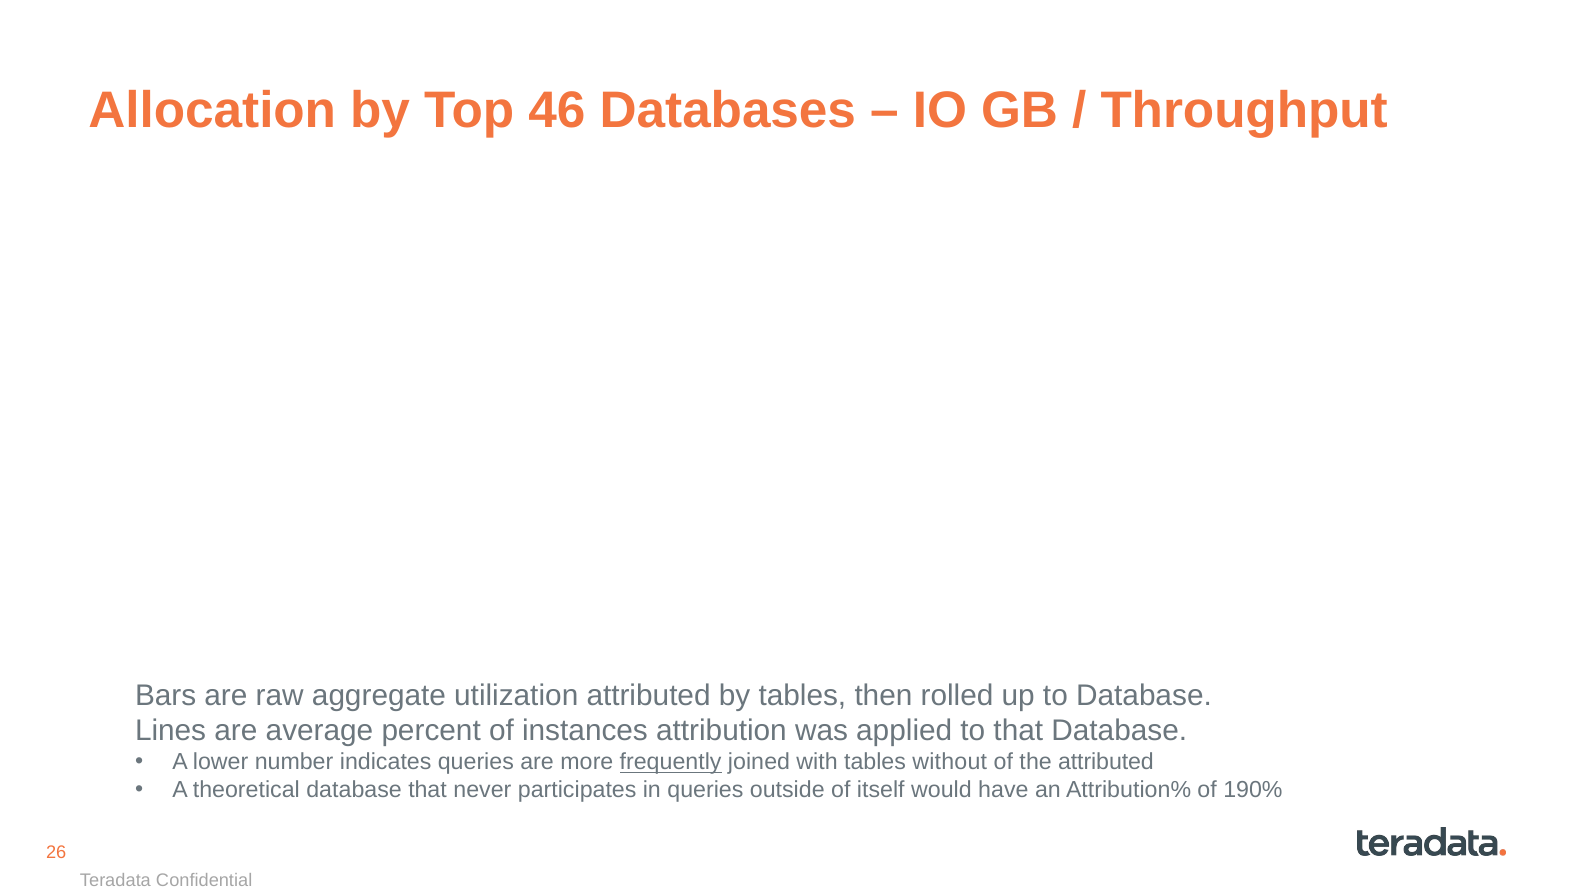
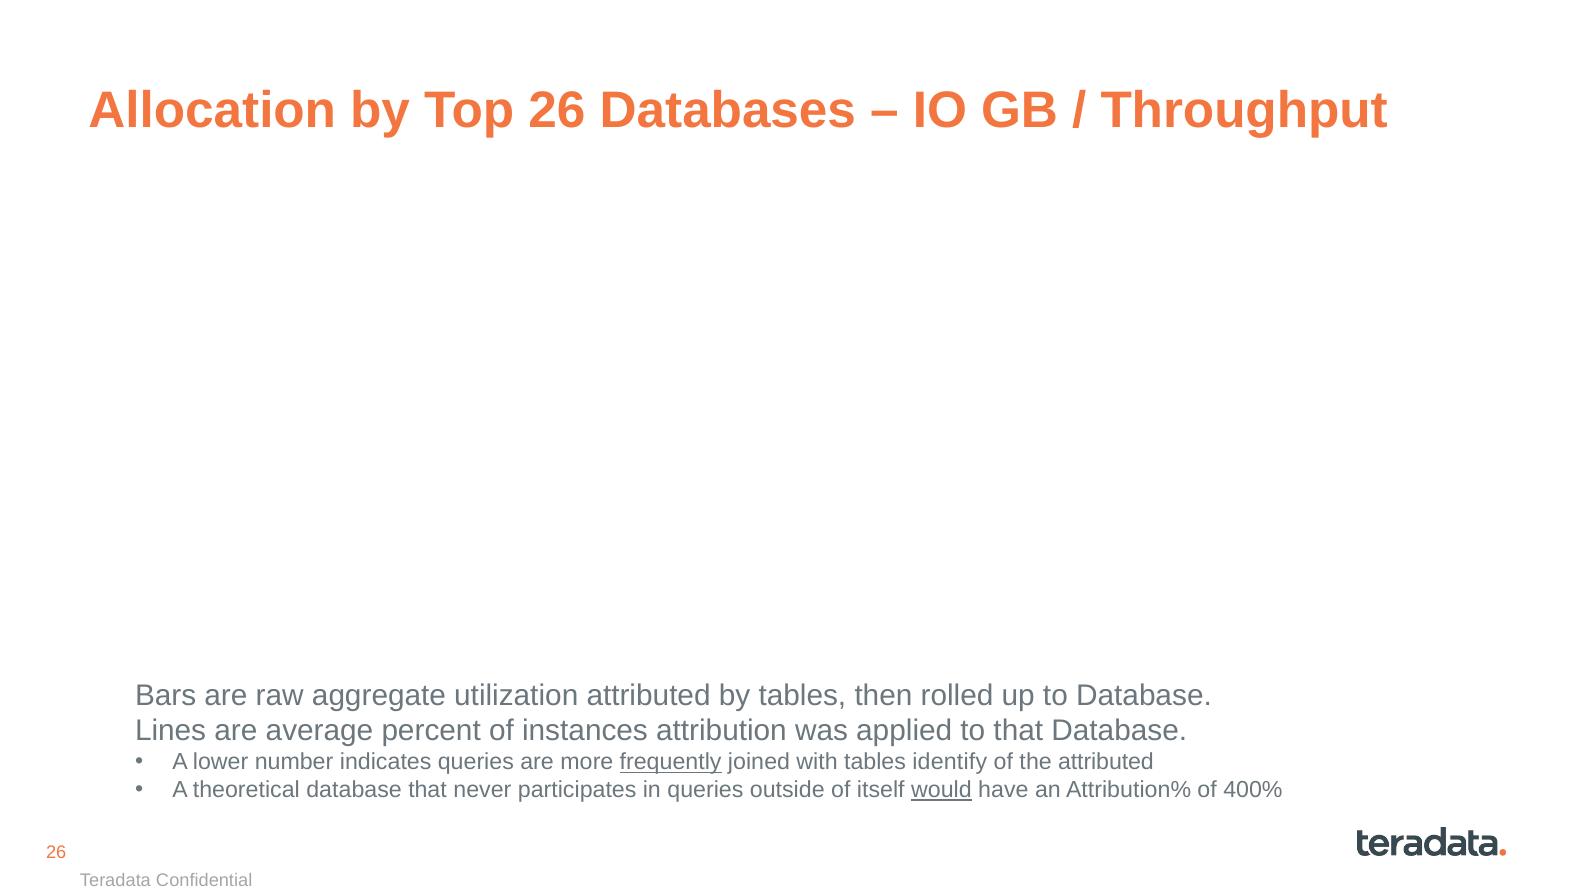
Top 46: 46 -> 26
without: without -> identify
would underline: none -> present
190%: 190% -> 400%
